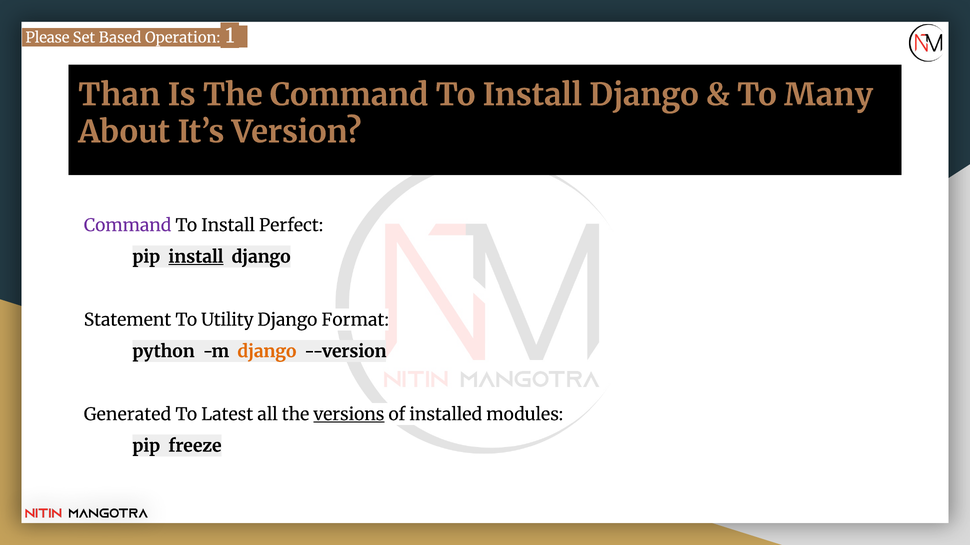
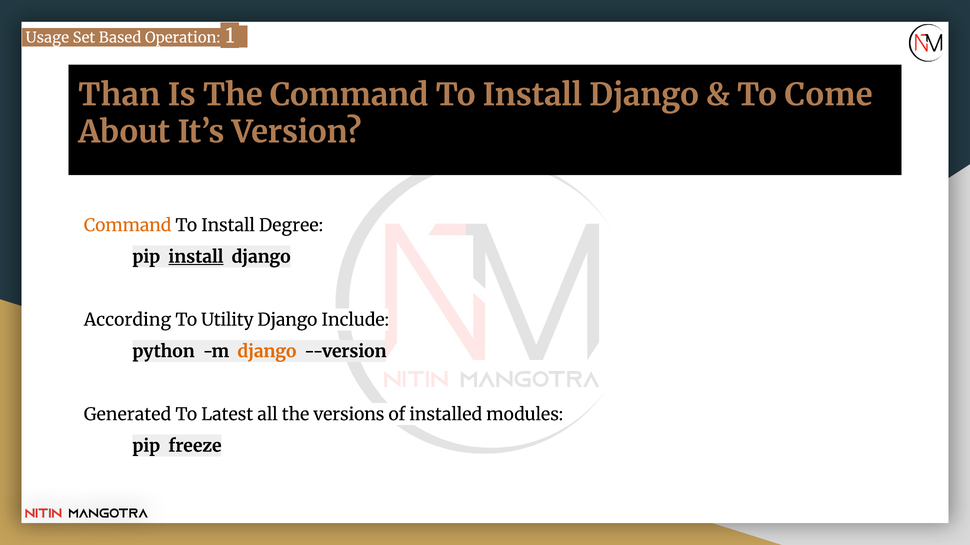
Please: Please -> Usage
Many: Many -> Come
Command at (128, 226) colour: purple -> orange
Perfect: Perfect -> Degree
Statement: Statement -> According
Format: Format -> Include
versions underline: present -> none
